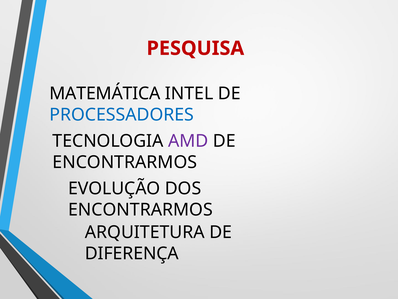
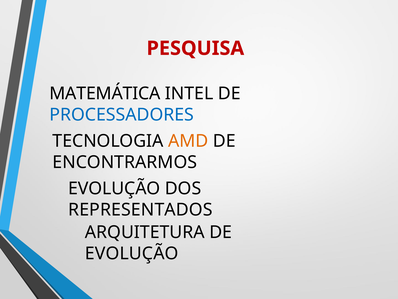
AMD colour: purple -> orange
ENCONTRARMOS at (140, 209): ENCONTRARMOS -> REPRESENTADOS
DIFERENÇA at (132, 253): DIFERENÇA -> EVOLUÇÃO
